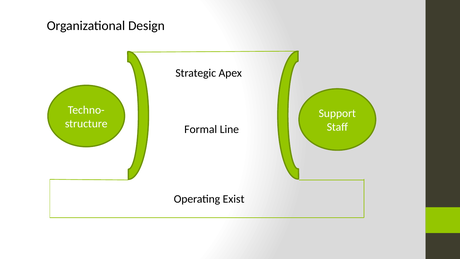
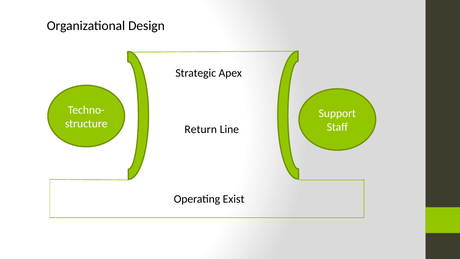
Formal: Formal -> Return
